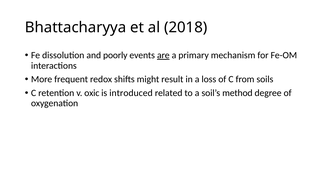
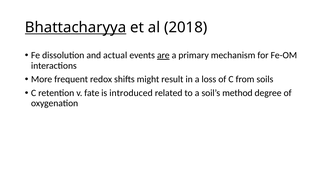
Bhattacharyya underline: none -> present
poorly: poorly -> actual
oxic: oxic -> fate
